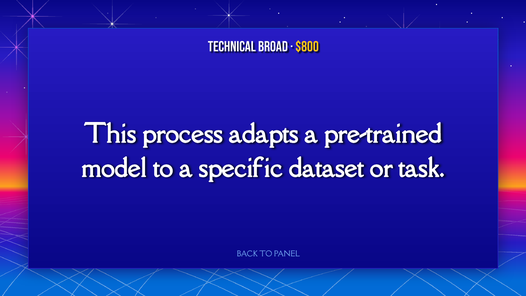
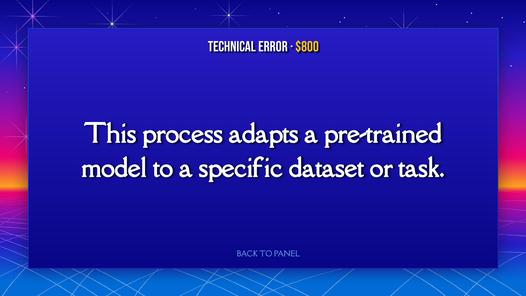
broad: broad -> error
